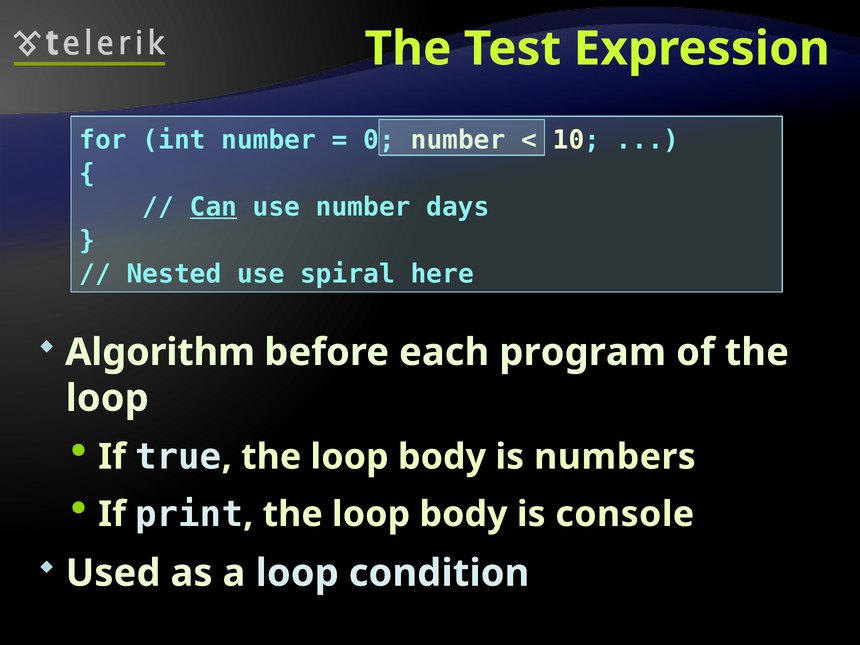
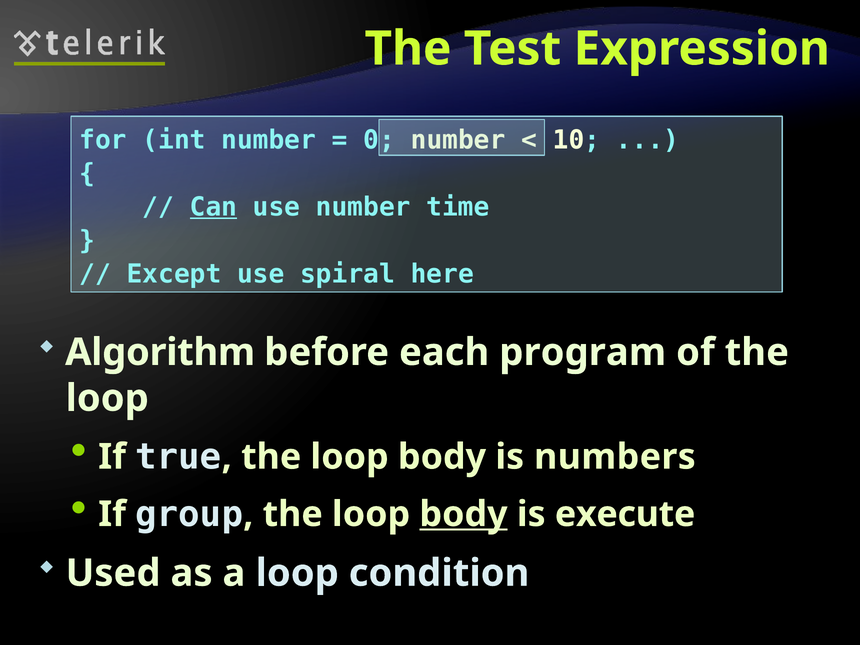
days: days -> time
Nested: Nested -> Except
print: print -> group
body at (464, 514) underline: none -> present
console: console -> execute
